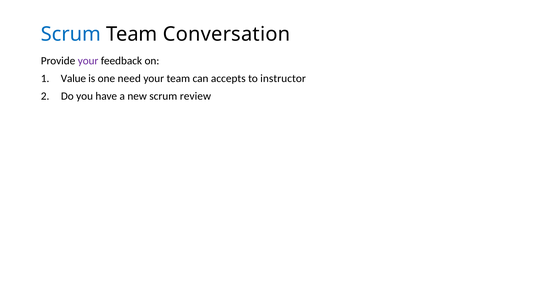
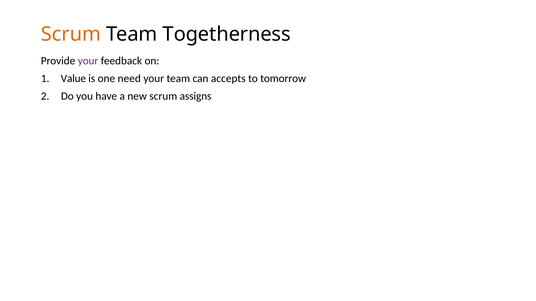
Scrum at (71, 34) colour: blue -> orange
Conversation: Conversation -> Togetherness
instructor: instructor -> tomorrow
review: review -> assigns
